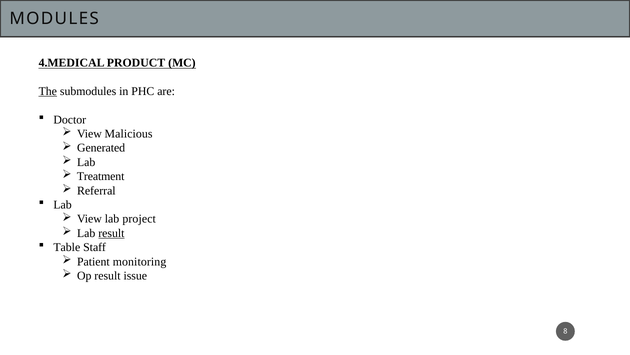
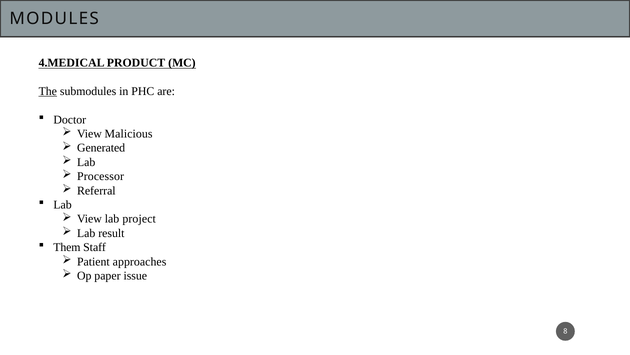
Treatment: Treatment -> Processor
result at (111, 233) underline: present -> none
Table: Table -> Them
monitoring: monitoring -> approaches
Op result: result -> paper
